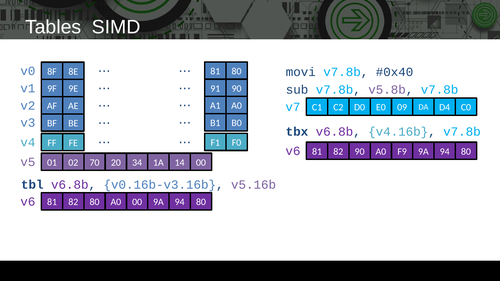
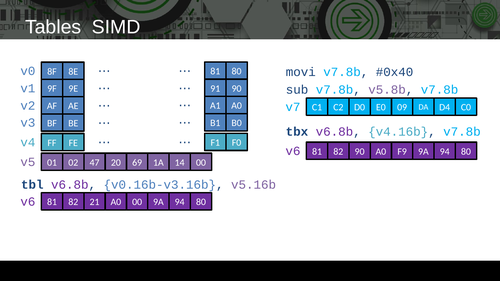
70: 70 -> 47
34: 34 -> 69
82 80: 80 -> 21
